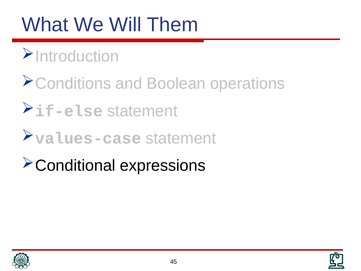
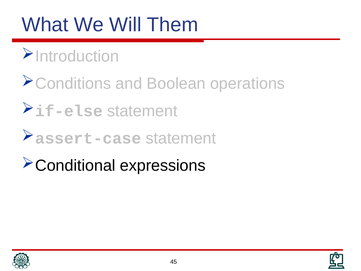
values-case: values-case -> assert-case
